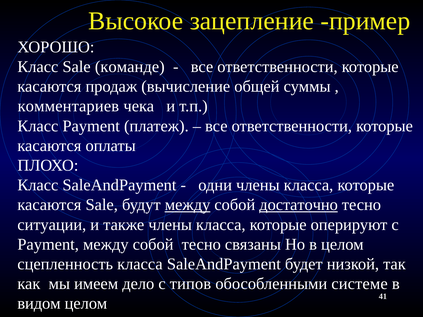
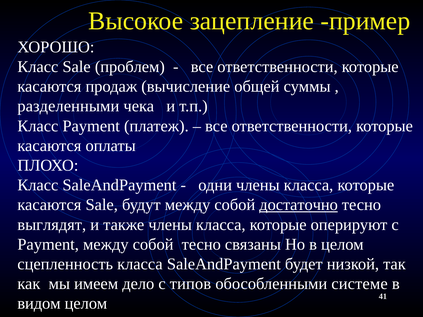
команде: команде -> проблем
комментариев: комментариев -> разделенными
между at (188, 205) underline: present -> none
ситуации: ситуации -> выглядят
